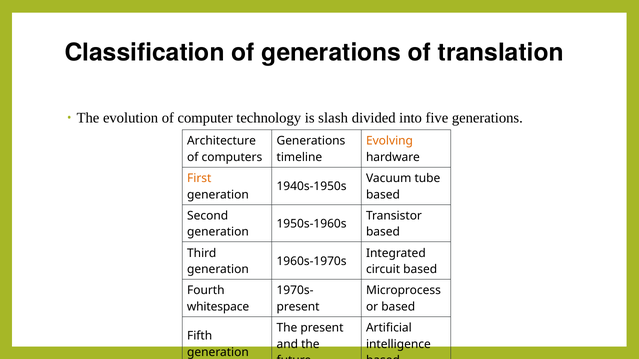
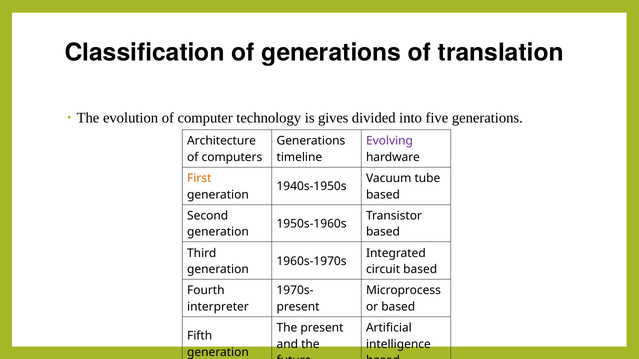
slash: slash -> gives
Evolving colour: orange -> purple
whitespace: whitespace -> interpreter
